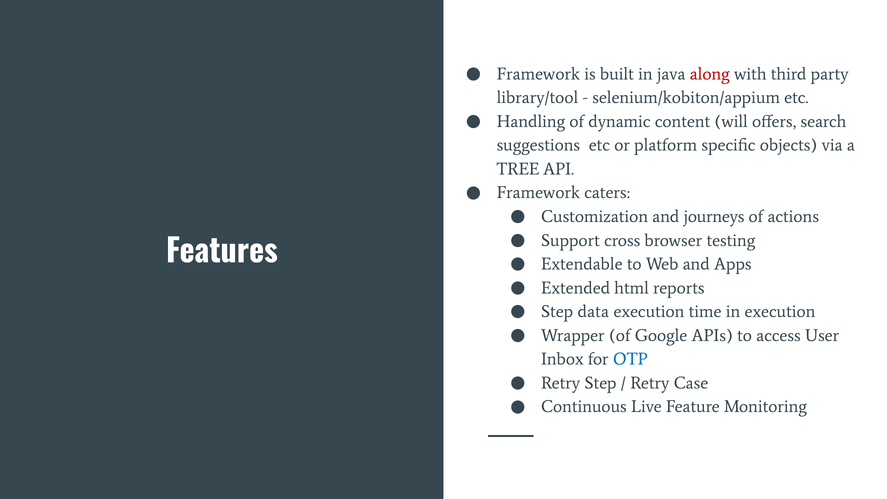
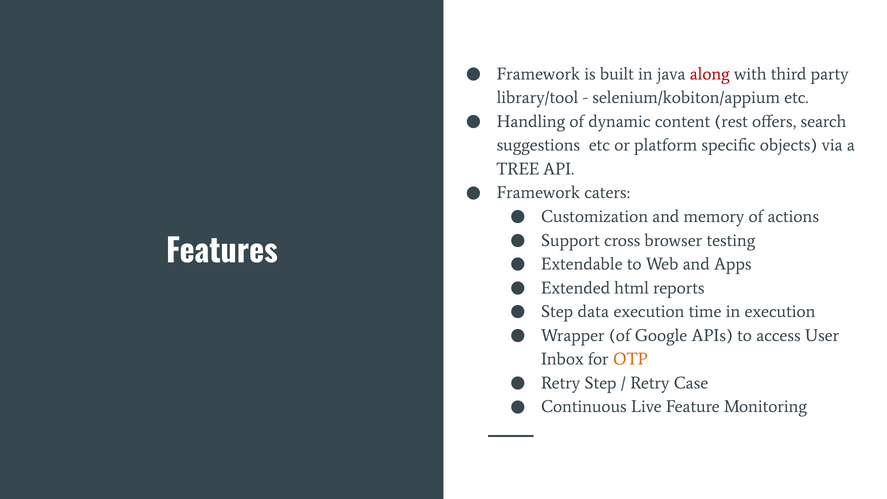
will: will -> rest
journeys: journeys -> memory
OTP colour: blue -> orange
